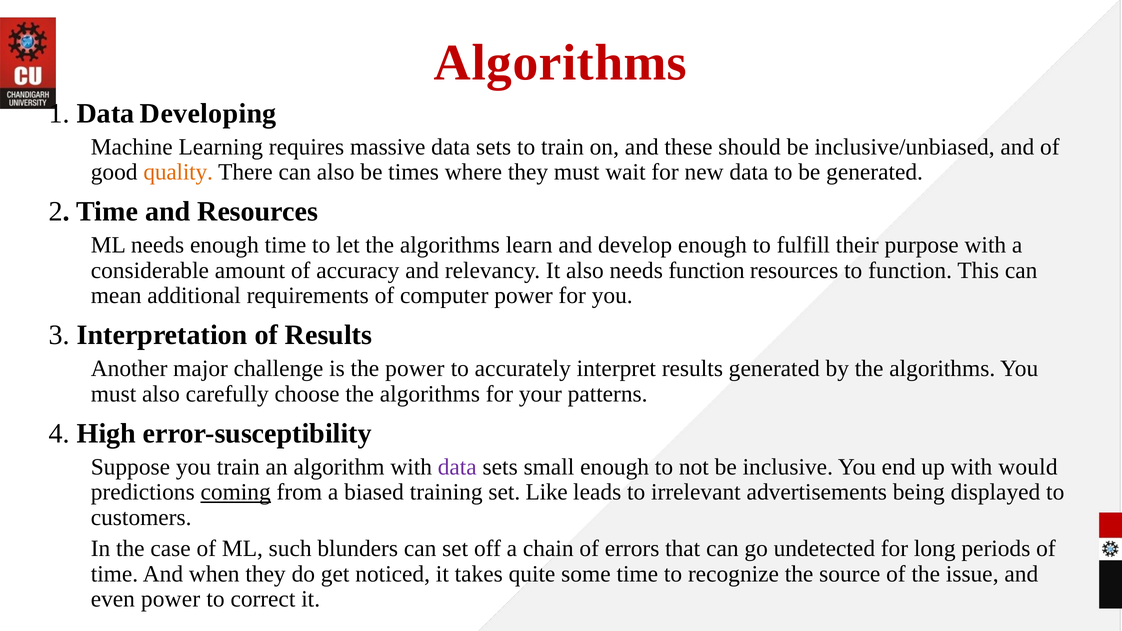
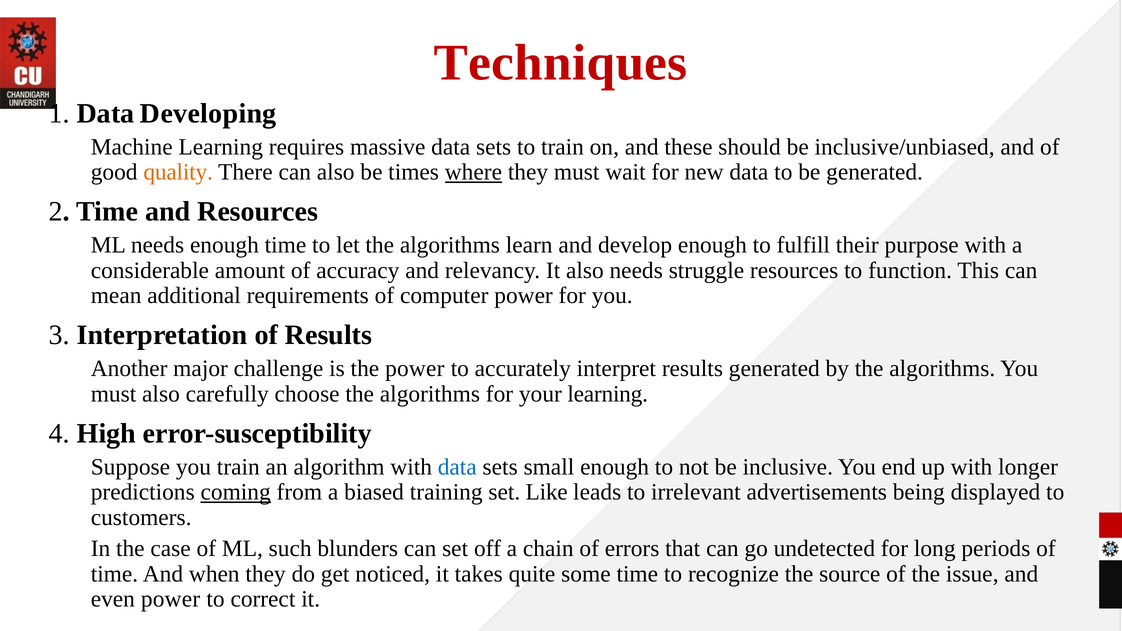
Algorithms at (560, 63): Algorithms -> Techniques
where underline: none -> present
needs function: function -> struggle
your patterns: patterns -> learning
data at (457, 467) colour: purple -> blue
would: would -> longer
